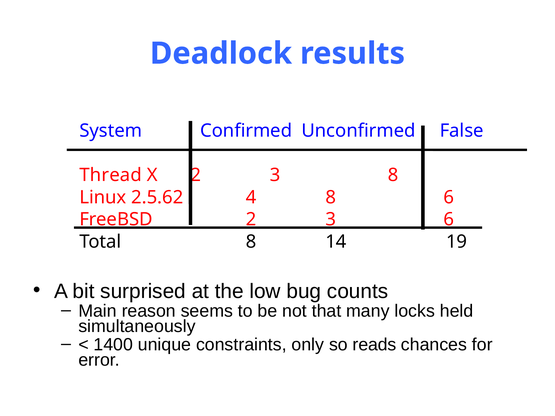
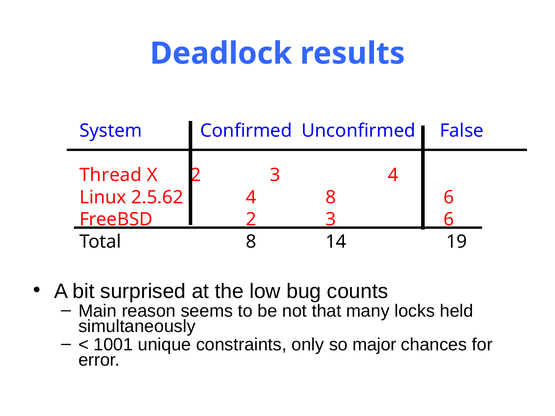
3 8: 8 -> 4
1400: 1400 -> 1001
reads: reads -> major
